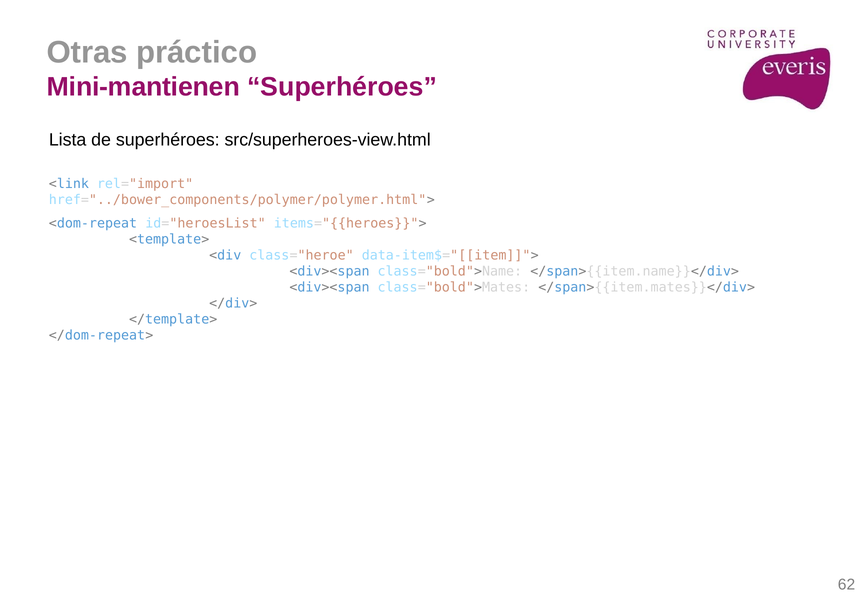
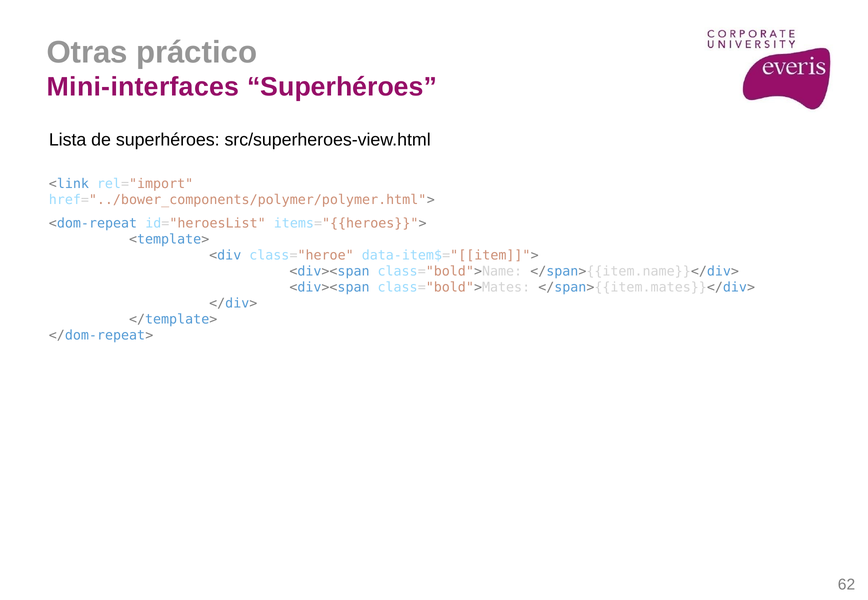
Mini-mantienen: Mini-mantienen -> Mini-interfaces
